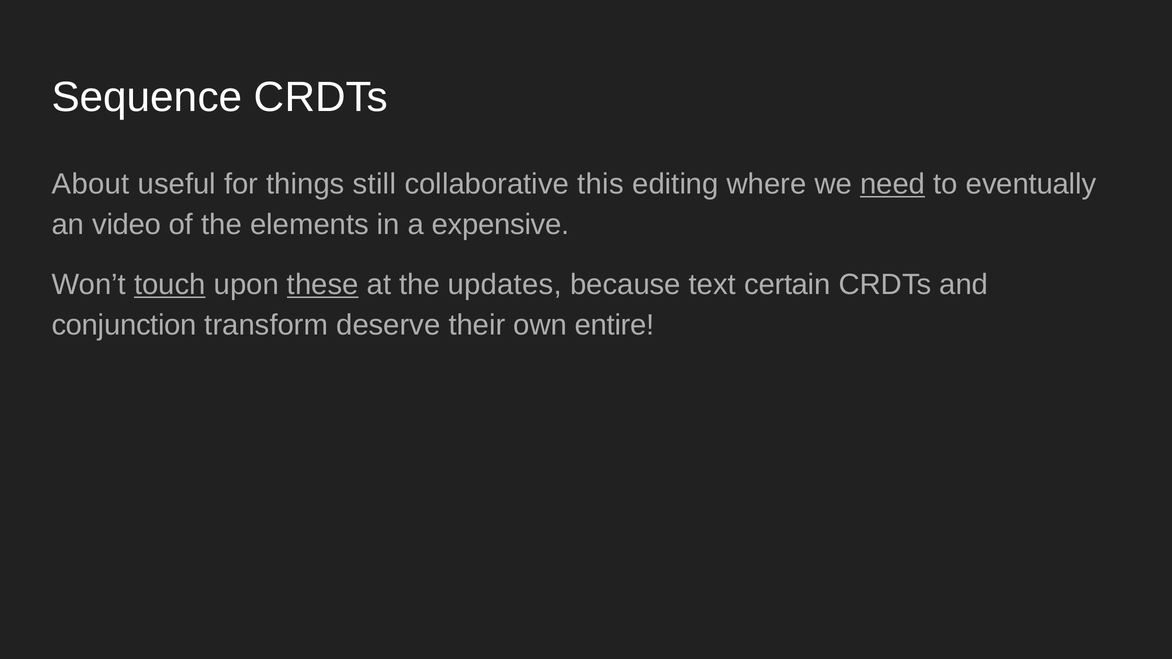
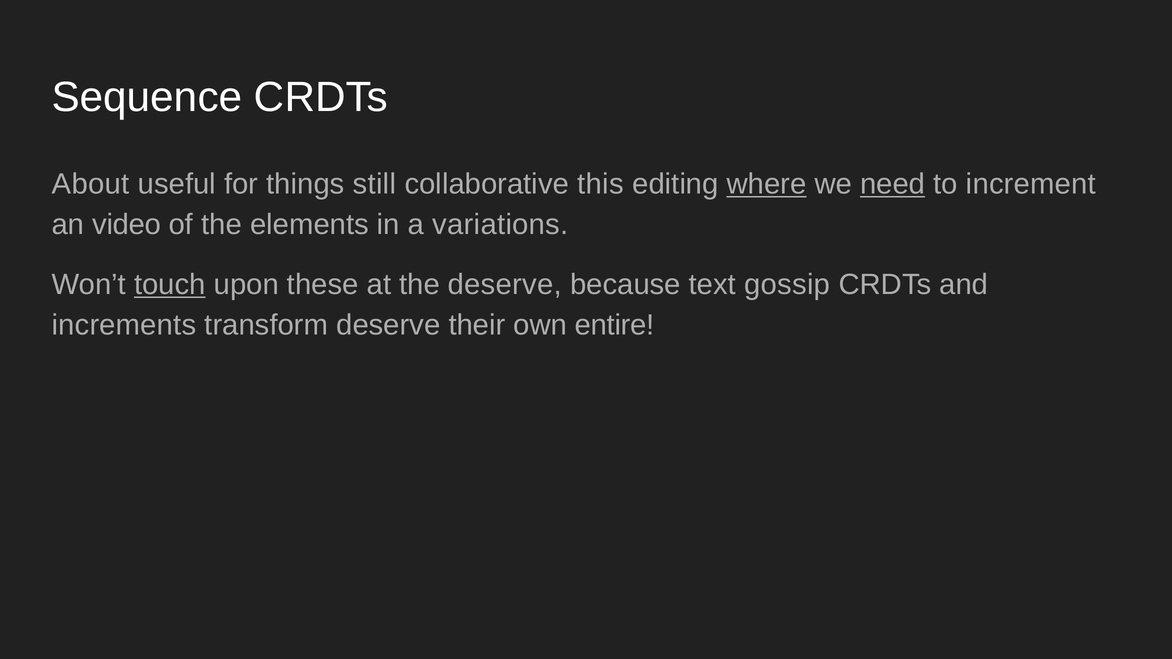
where underline: none -> present
eventually: eventually -> increment
expensive: expensive -> variations
these underline: present -> none
the updates: updates -> deserve
certain: certain -> gossip
conjunction: conjunction -> increments
